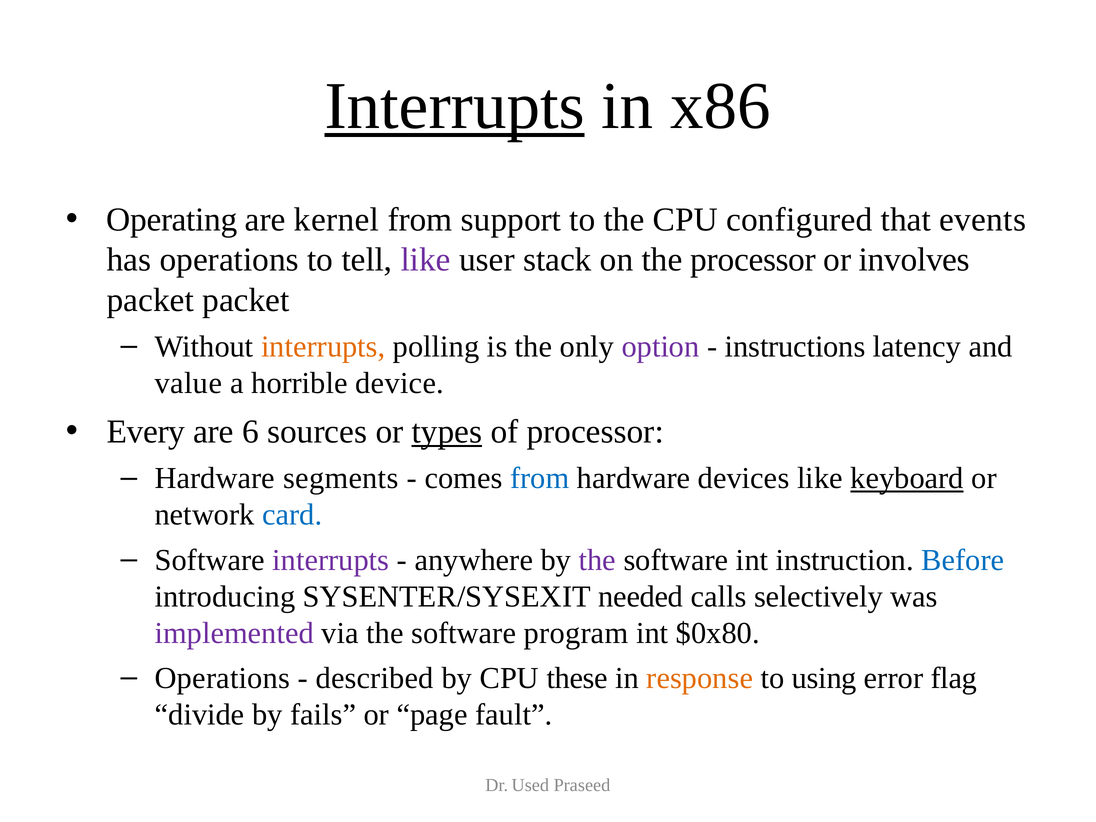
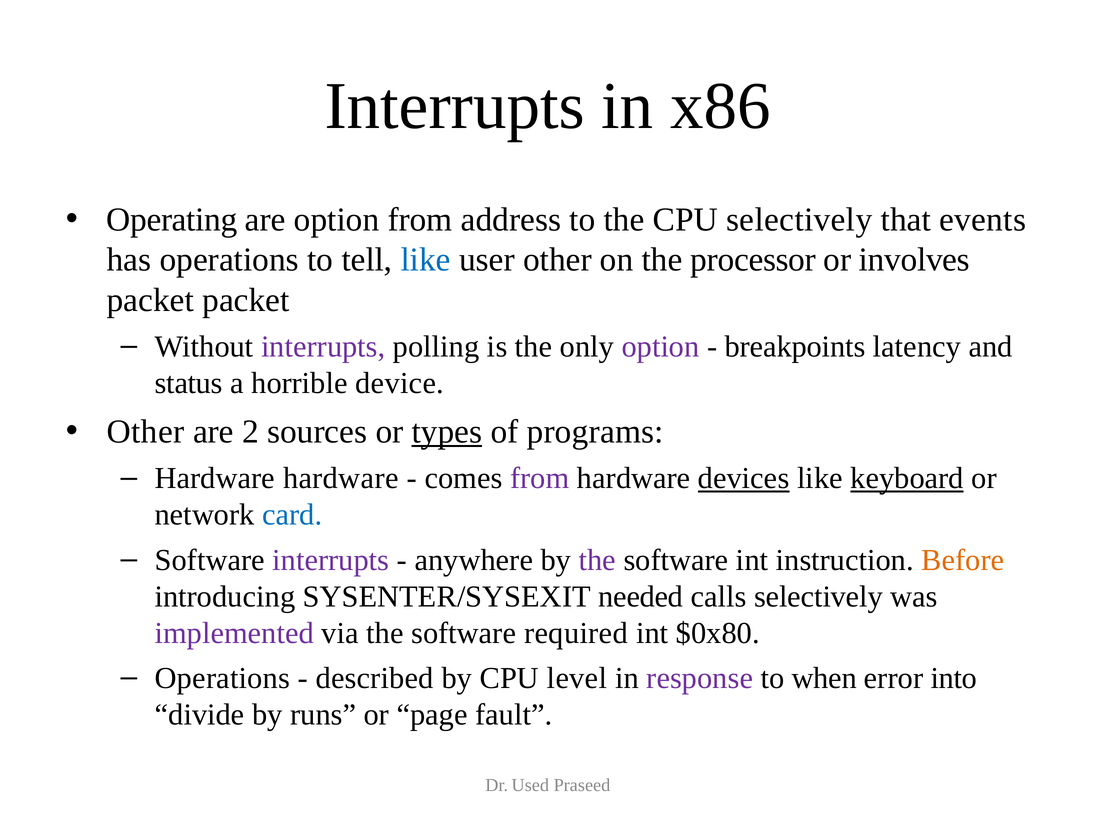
Interrupts at (455, 106) underline: present -> none
are kernel: kernel -> option
support: support -> address
CPU configured: configured -> selectively
like at (426, 260) colour: purple -> blue
user stack: stack -> other
interrupts at (323, 347) colour: orange -> purple
instructions: instructions -> breakpoints
value: value -> status
Every at (146, 432): Every -> Other
6: 6 -> 2
of processor: processor -> programs
Hardware segments: segments -> hardware
from at (540, 478) colour: blue -> purple
devices underline: none -> present
Before colour: blue -> orange
program: program -> required
these: these -> level
response colour: orange -> purple
using: using -> when
flag: flag -> into
fails: fails -> runs
